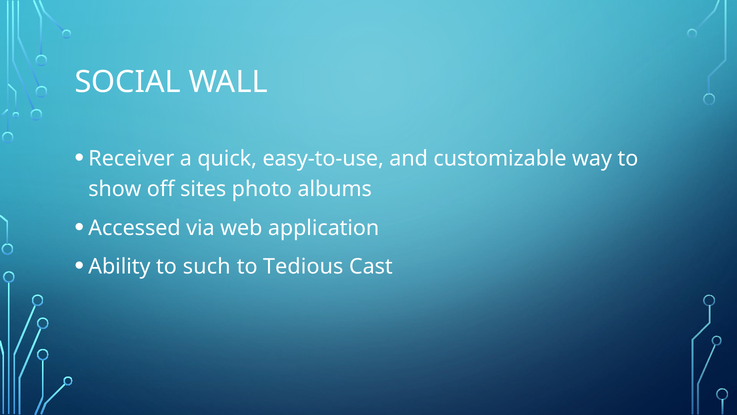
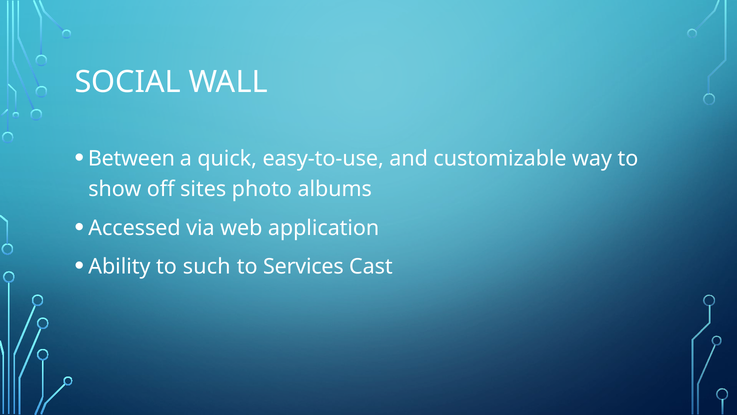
Receiver: Receiver -> Between
Tedious: Tedious -> Services
